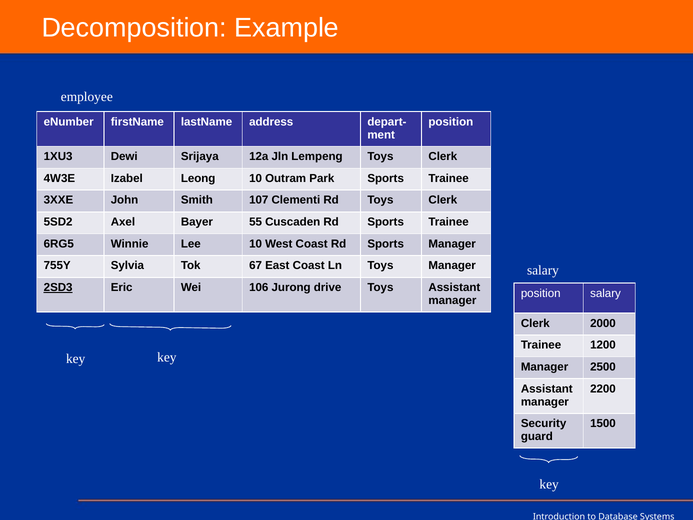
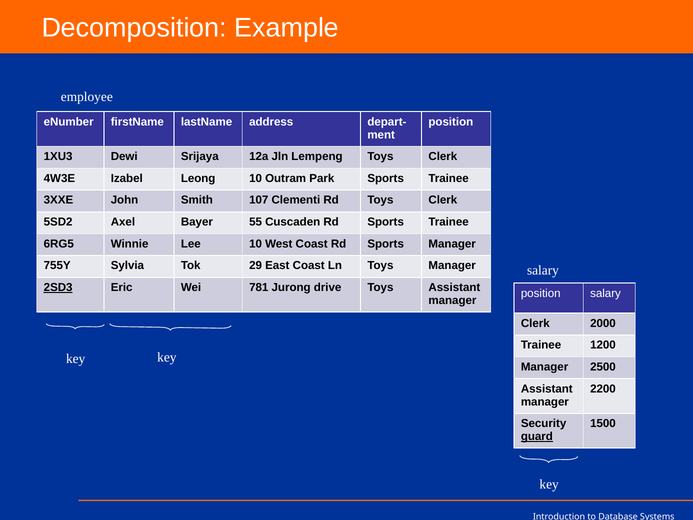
67: 67 -> 29
106: 106 -> 781
guard underline: none -> present
